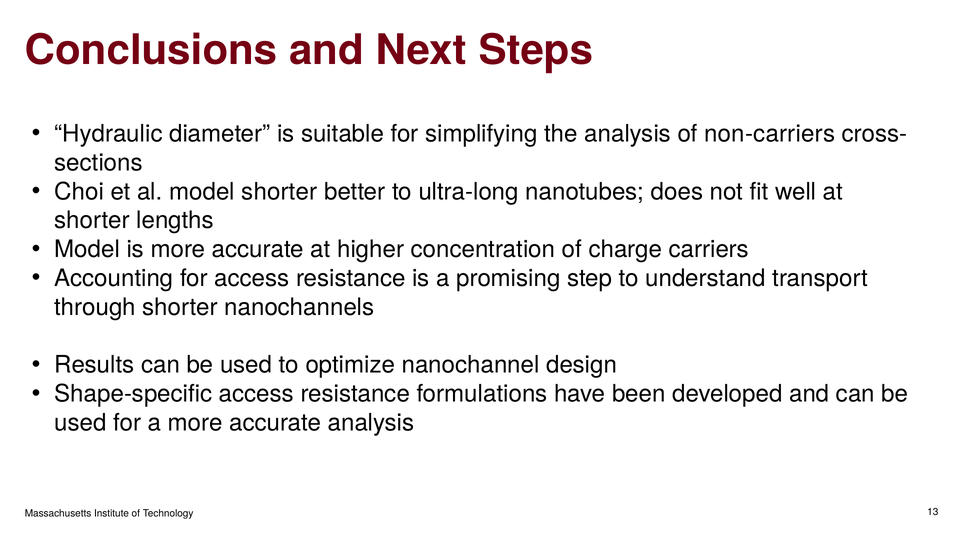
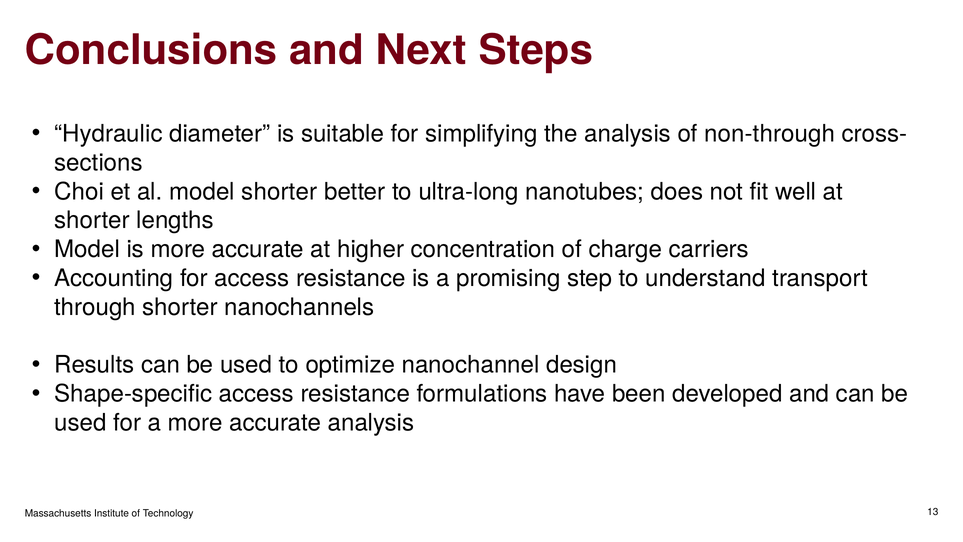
non-carriers: non-carriers -> non-through
